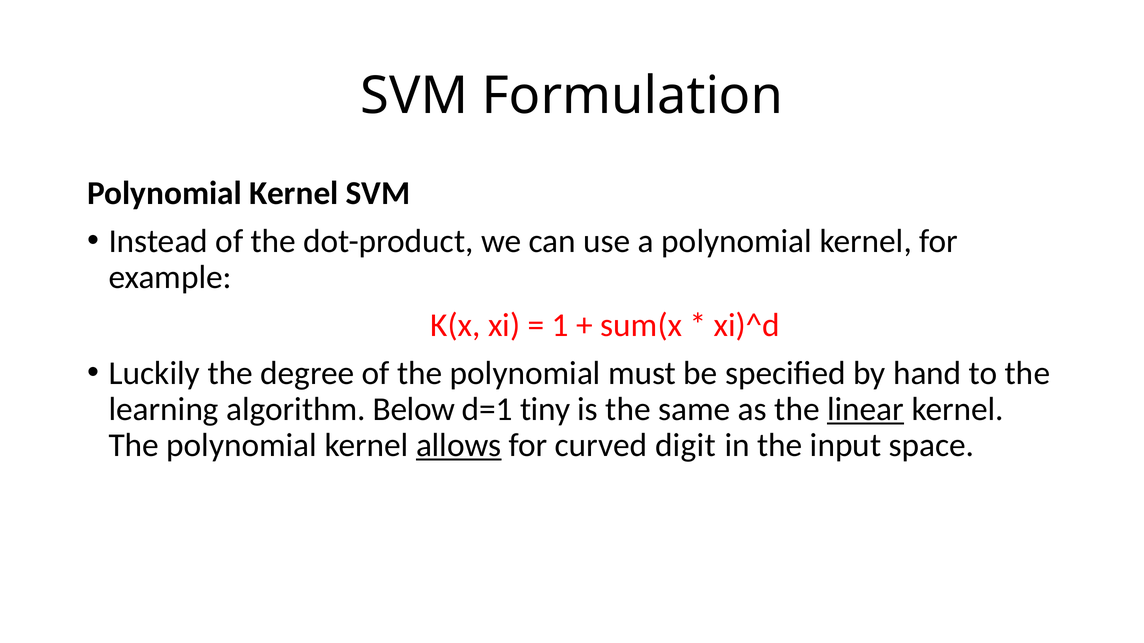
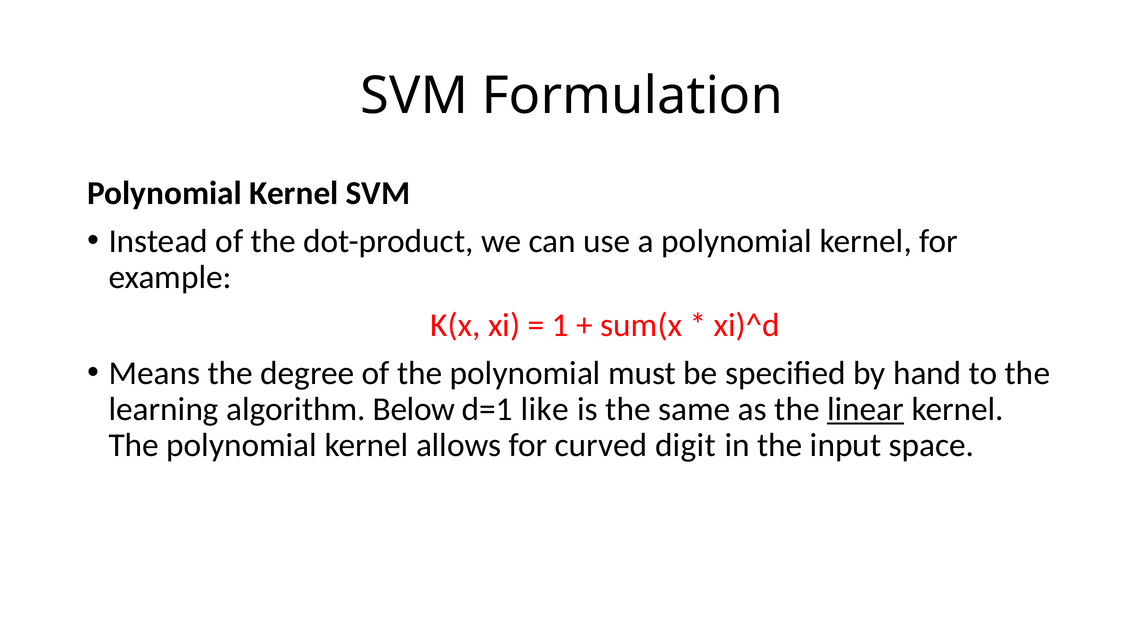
Luckily: Luckily -> Means
tiny: tiny -> like
allows underline: present -> none
